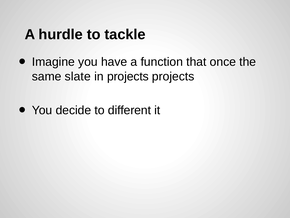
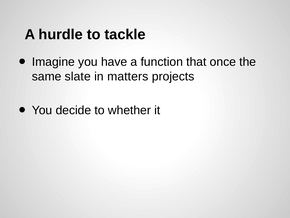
in projects: projects -> matters
different: different -> whether
